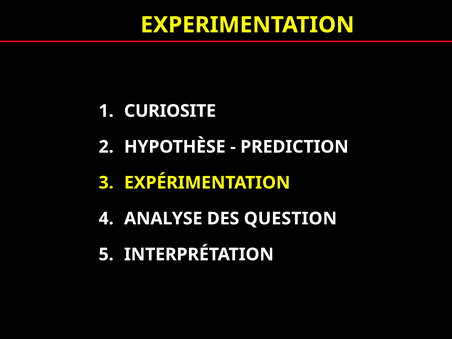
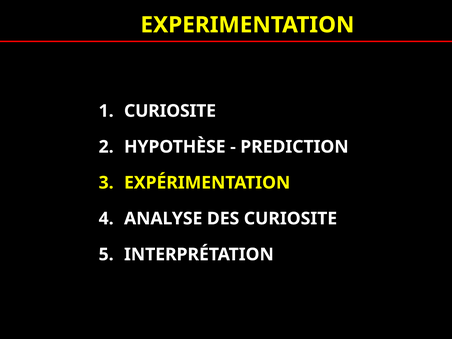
DES QUESTION: QUESTION -> CURIOSITE
